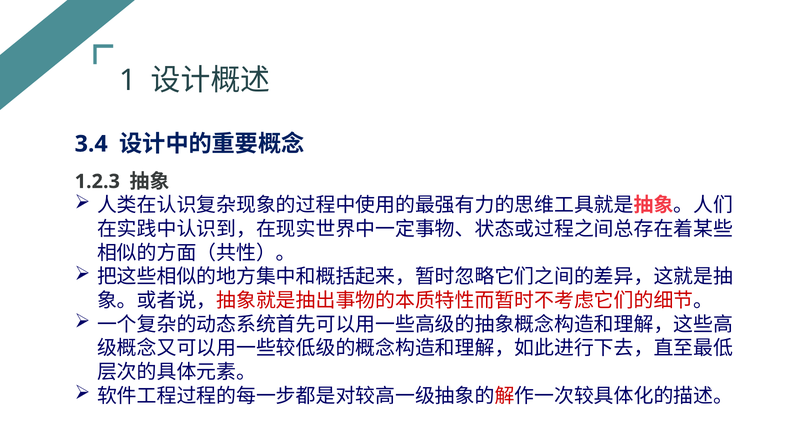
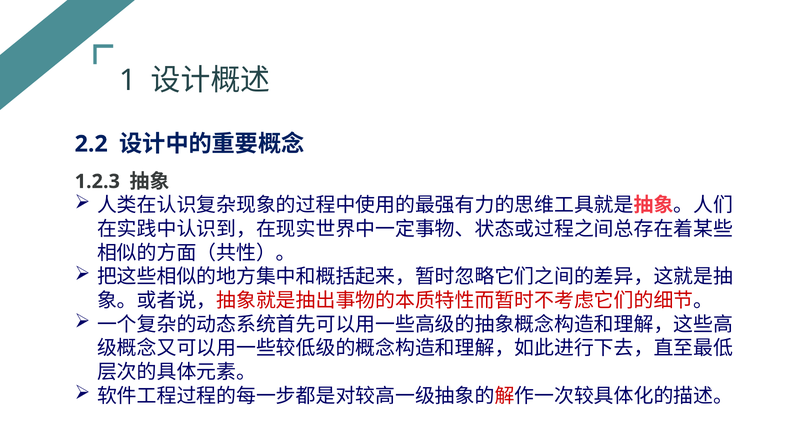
3.4: 3.4 -> 2.2
